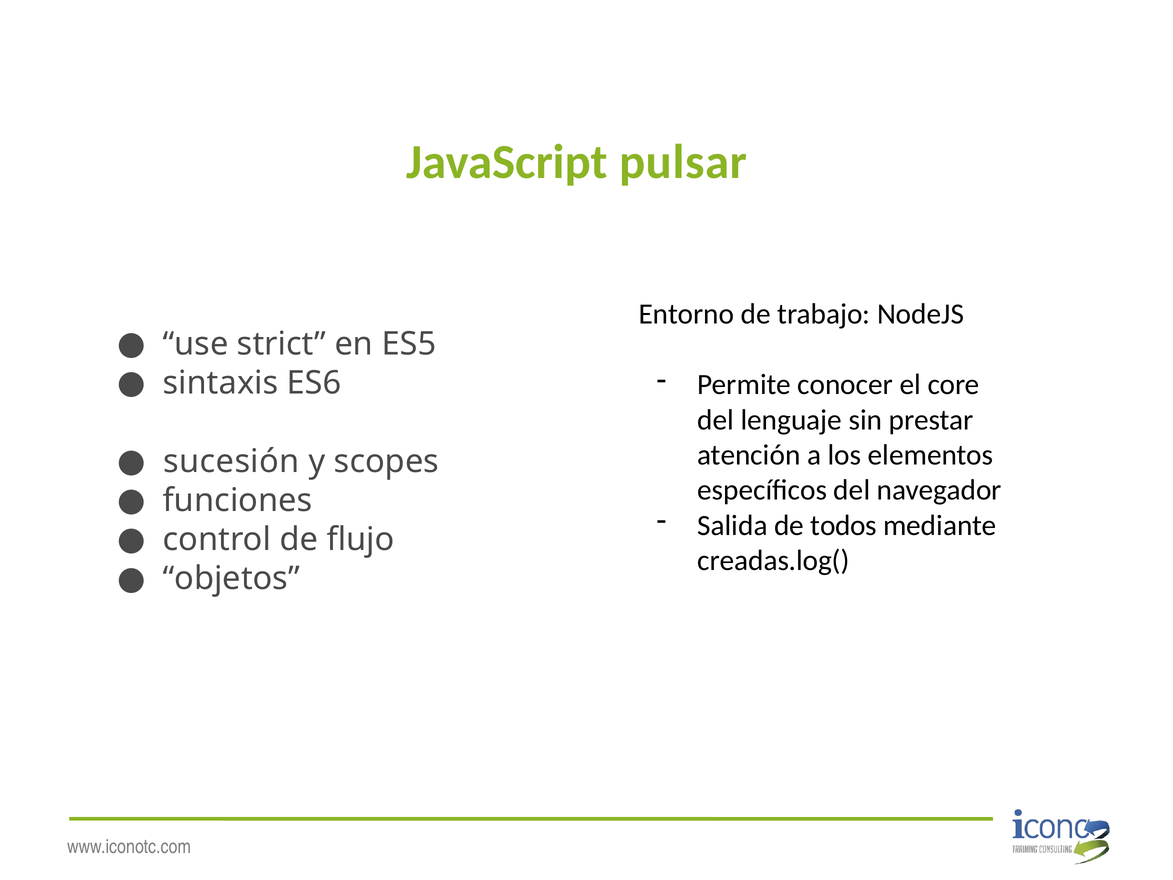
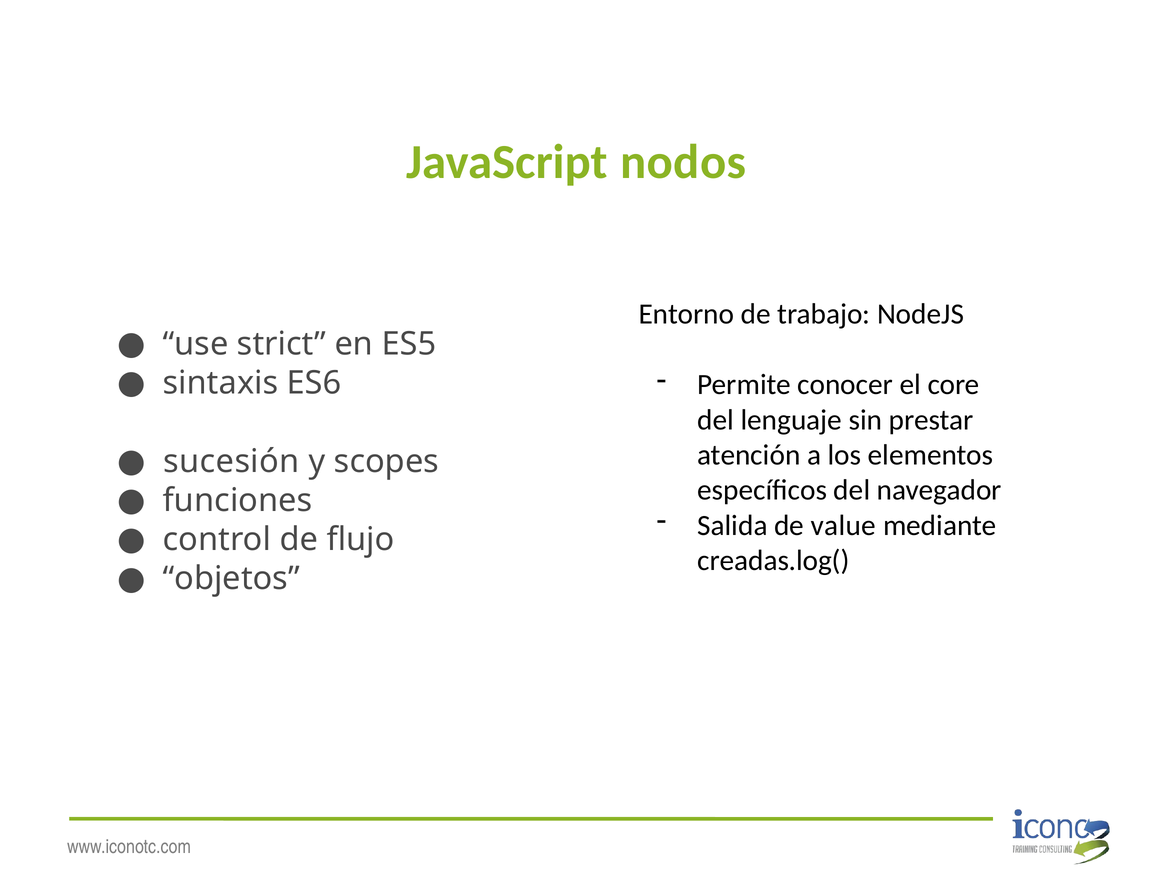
pulsar: pulsar -> nodos
todos: todos -> value
